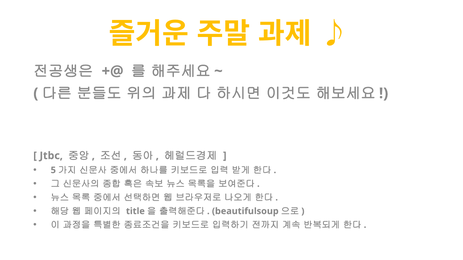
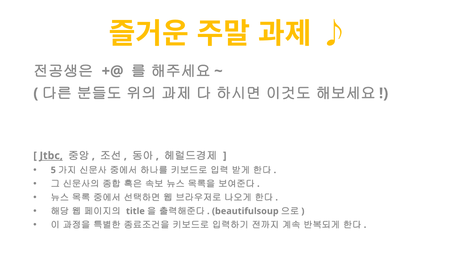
Jtbc underline: none -> present
